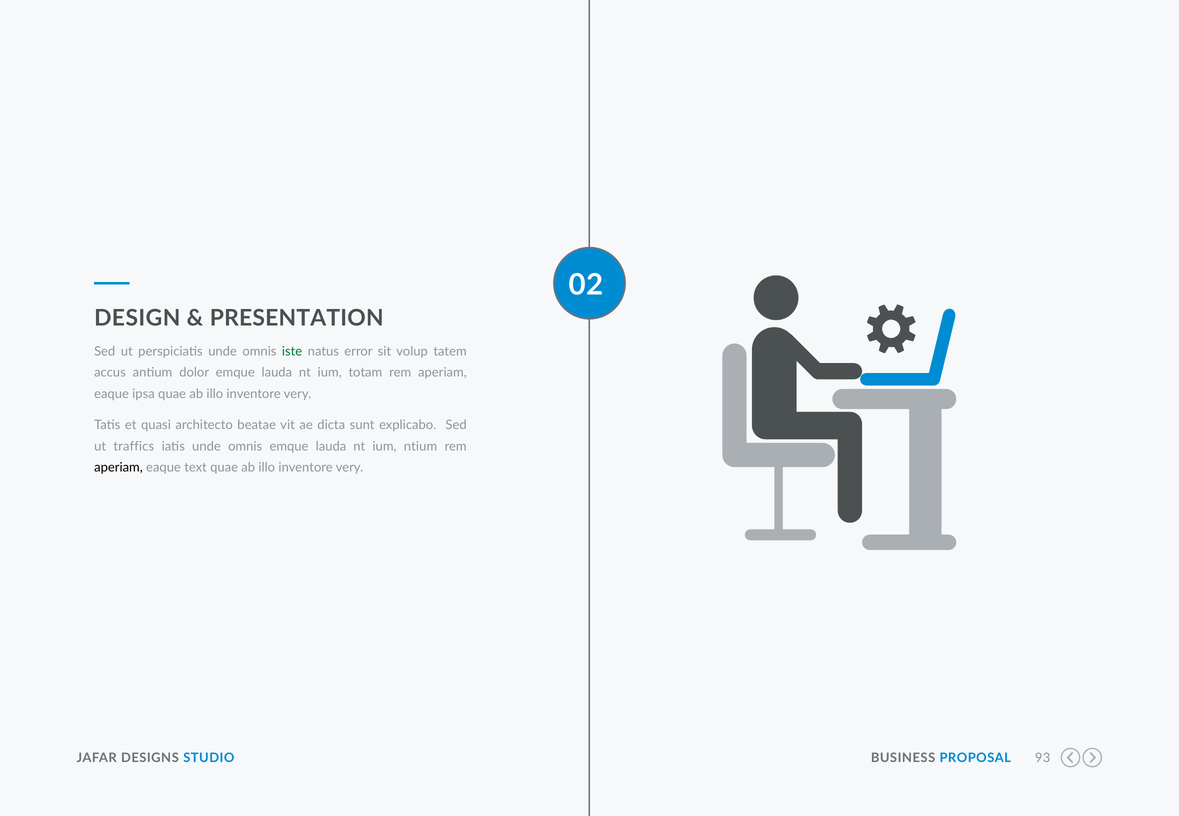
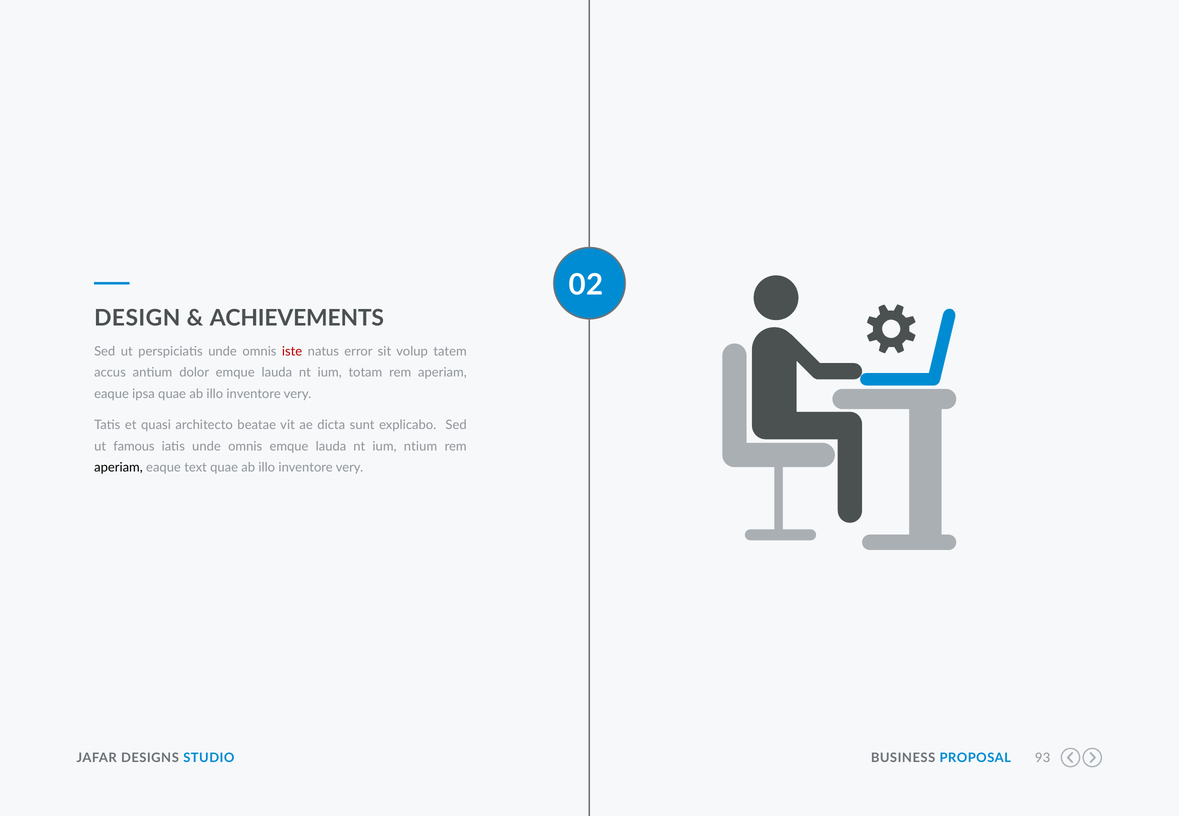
PRESENTATION: PRESENTATION -> ACHIEVEMENTS
iste colour: green -> red
traffics: traffics -> famous
